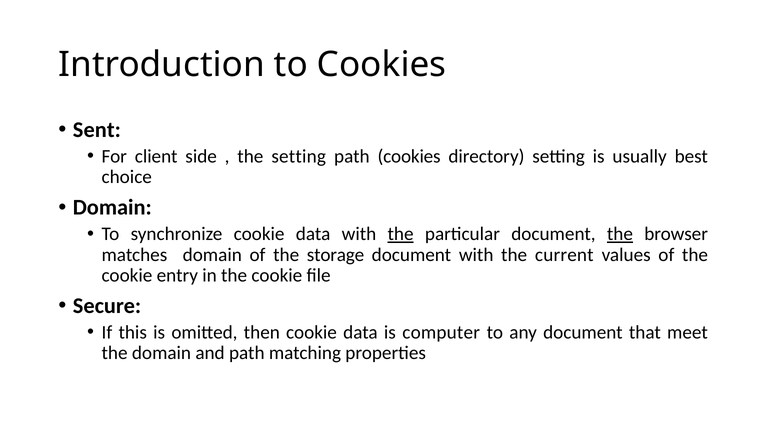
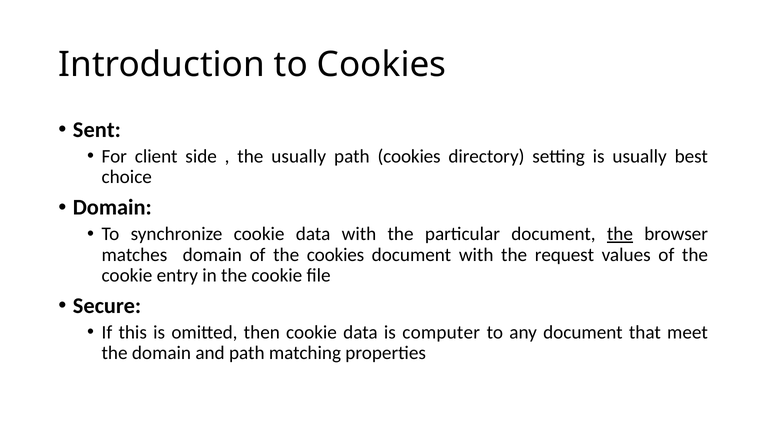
the setting: setting -> usually
the at (401, 234) underline: present -> none
the storage: storage -> cookies
current: current -> request
